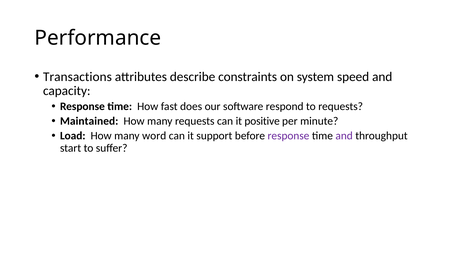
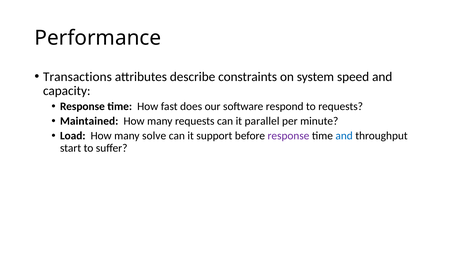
positive: positive -> parallel
word: word -> solve
and at (344, 136) colour: purple -> blue
